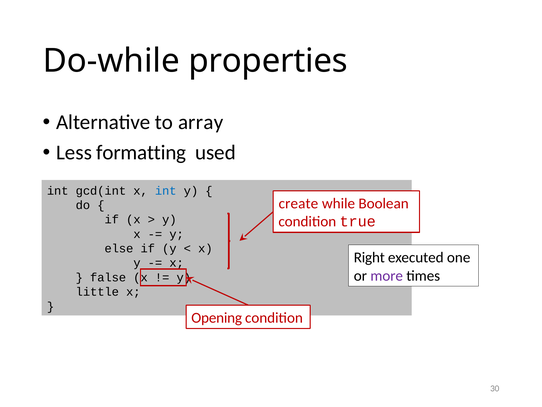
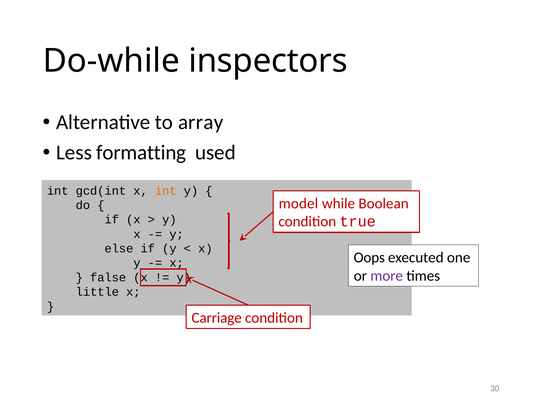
properties: properties -> inspectors
int at (166, 190) colour: blue -> orange
create: create -> model
Right: Right -> Oops
Opening: Opening -> Carriage
